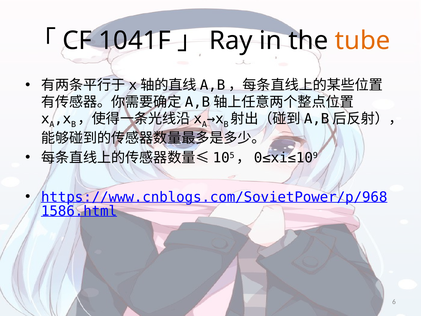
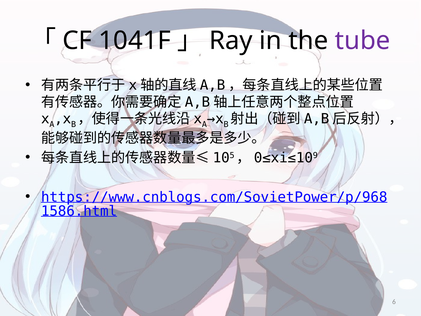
tube colour: orange -> purple
